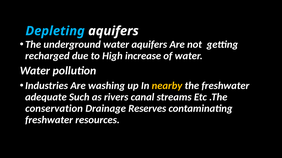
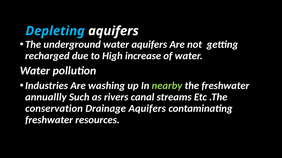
nearby colour: yellow -> light green
adequate: adequate -> annuallly
Drainage Reserves: Reserves -> Aquifers
